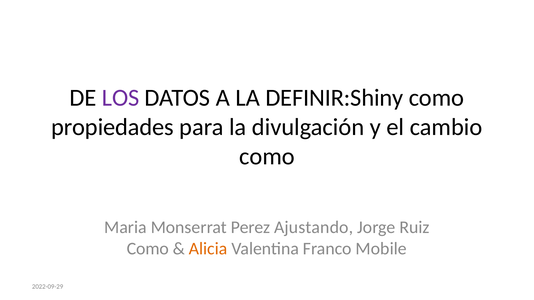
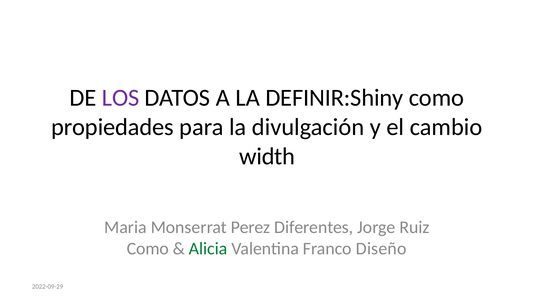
como at (267, 157): como -> width
Ajustando: Ajustando -> Diferentes
Alicia colour: orange -> green
Mobile: Mobile -> Diseño
